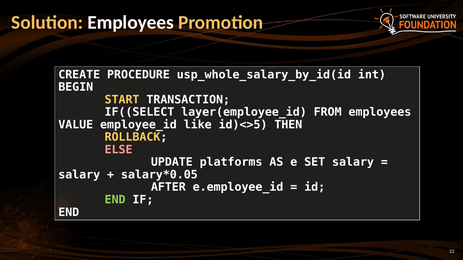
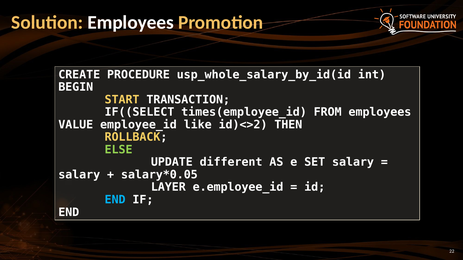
layer(employee_id: layer(employee_id -> times(employee_id
id)<>5: id)<>5 -> id)<>2
ELSE colour: pink -> light green
platforms: platforms -> different
AFTER: AFTER -> LAYER
END at (115, 200) colour: light green -> light blue
